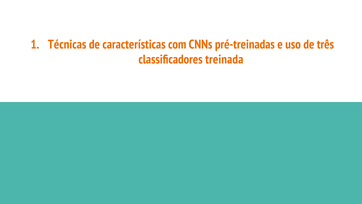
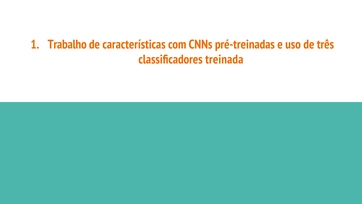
Técnicas: Técnicas -> Trabalho
